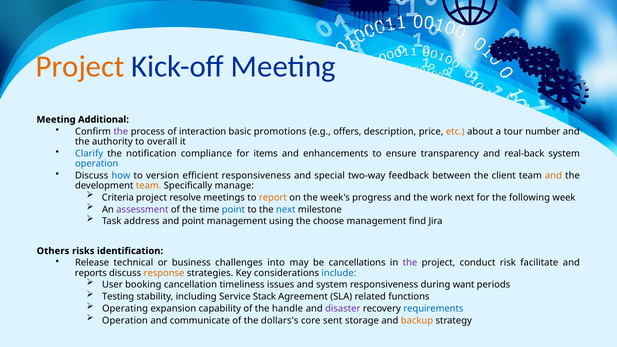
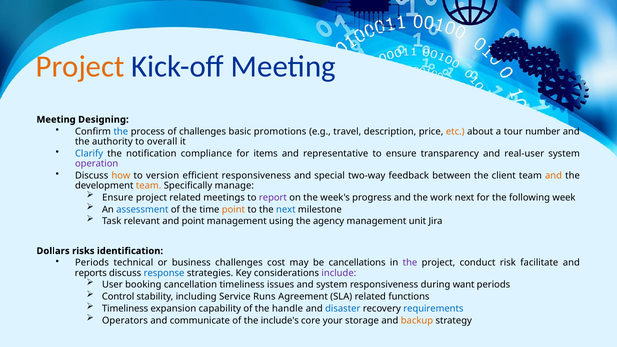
Additional: Additional -> Designing
the at (121, 131) colour: purple -> blue
of interaction: interaction -> challenges
offers: offers -> travel
enhancements: enhancements -> representative
real-back: real-back -> real-user
operation at (97, 164) colour: blue -> purple
how colour: blue -> orange
Criteria at (118, 198): Criteria -> Ensure
project resolve: resolve -> related
report colour: orange -> purple
assessment colour: purple -> blue
point at (233, 210) colour: blue -> orange
address: address -> relevant
choose: choose -> agency
find: find -> unit
Others: Others -> Dollars
Release at (92, 263): Release -> Periods
into: into -> cost
response colour: orange -> blue
include colour: blue -> purple
Testing: Testing -> Control
Stack: Stack -> Runs
Operating at (125, 309): Operating -> Timeliness
disaster colour: purple -> blue
Operation at (125, 321): Operation -> Operators
dollars's: dollars's -> include's
sent: sent -> your
